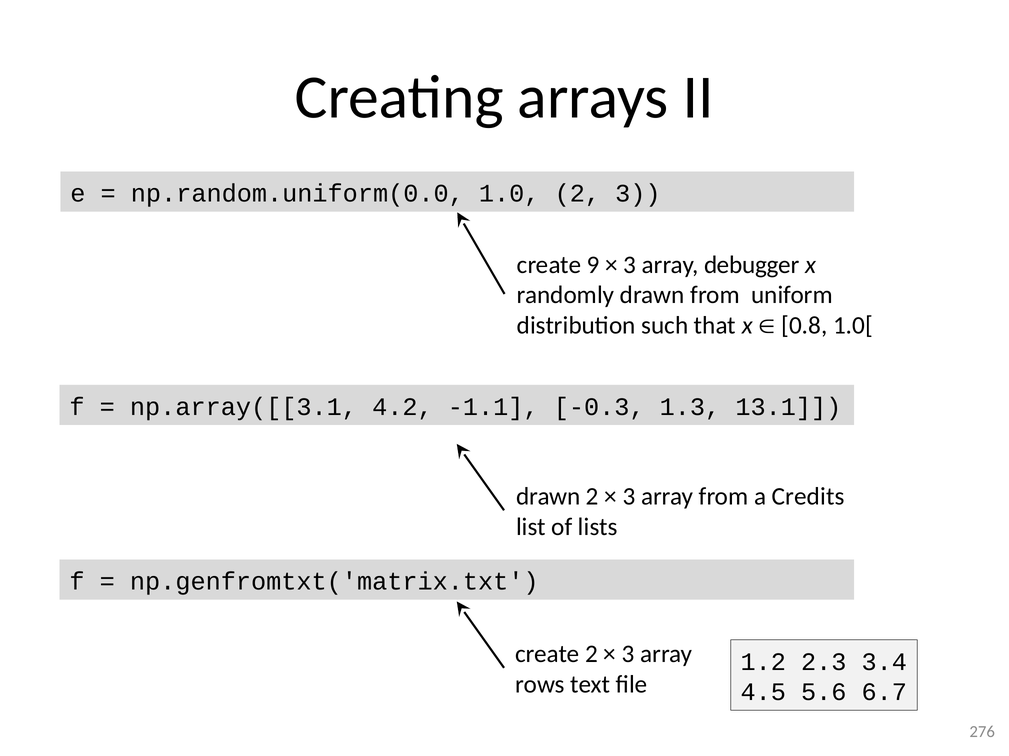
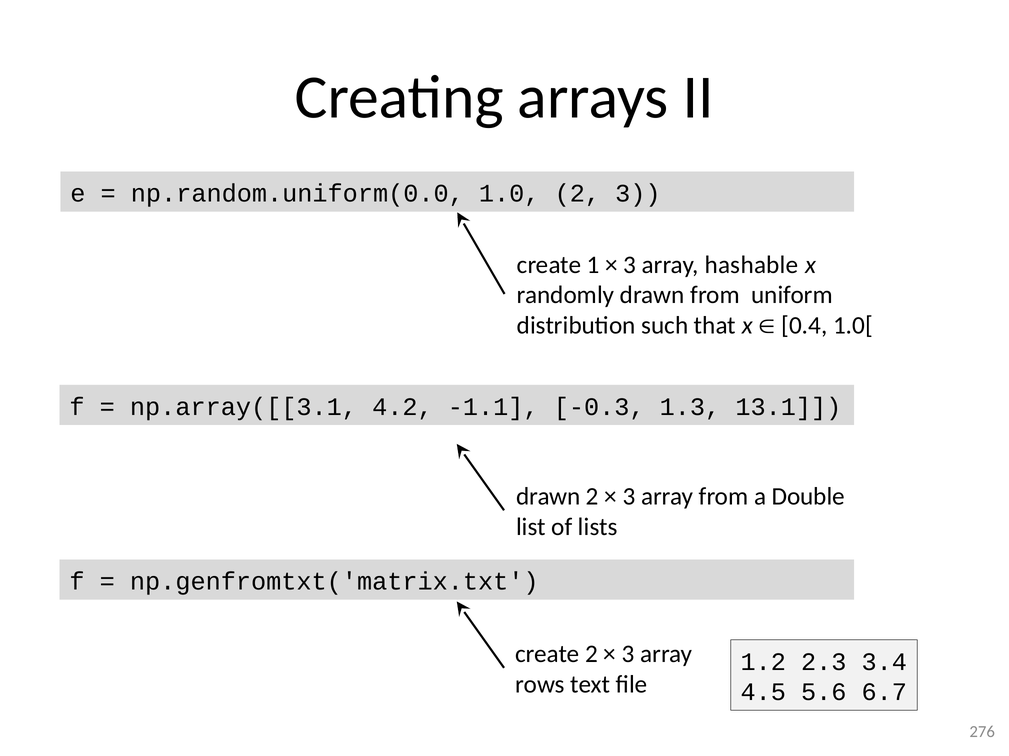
9: 9 -> 1
debugger: debugger -> hashable
0.8: 0.8 -> 0.4
Credits: Credits -> Double
